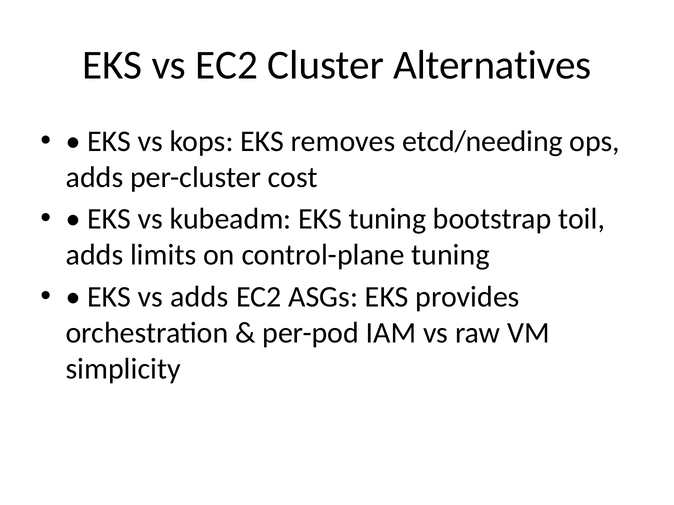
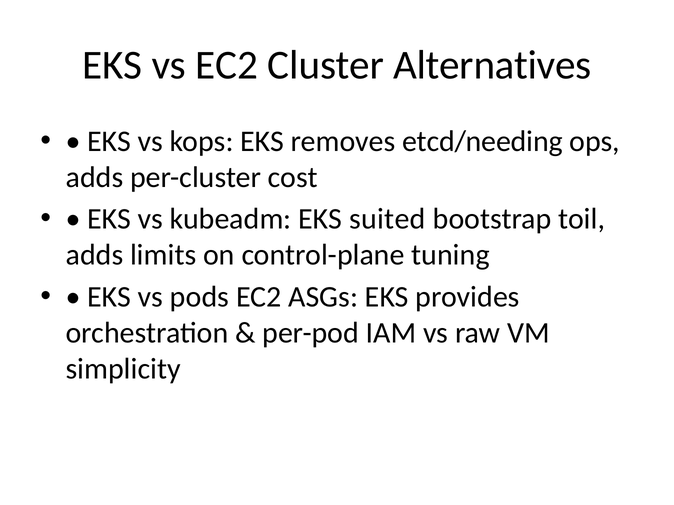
EKS tuning: tuning -> suited
vs adds: adds -> pods
